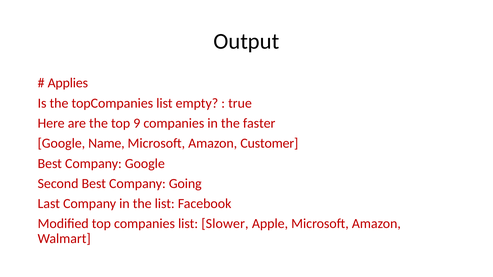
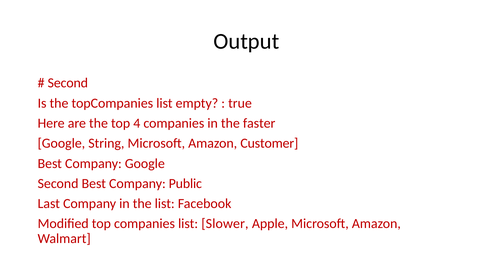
Applies at (68, 83): Applies -> Second
9: 9 -> 4
Name: Name -> String
Going: Going -> Public
